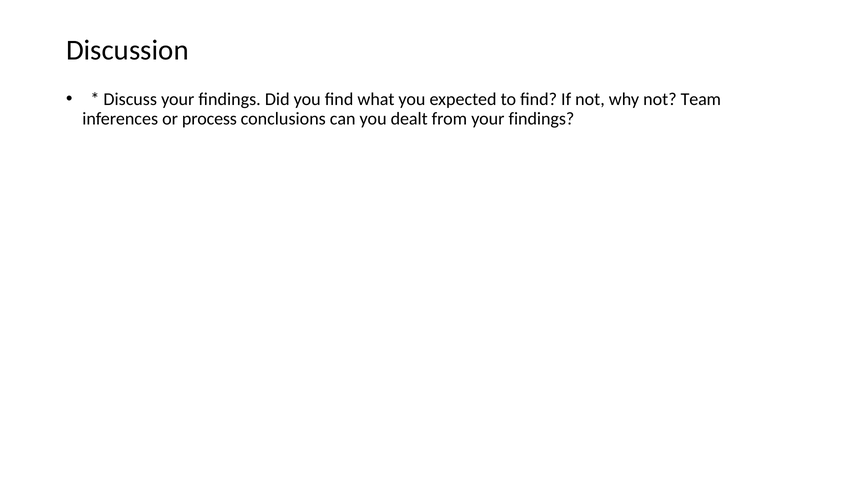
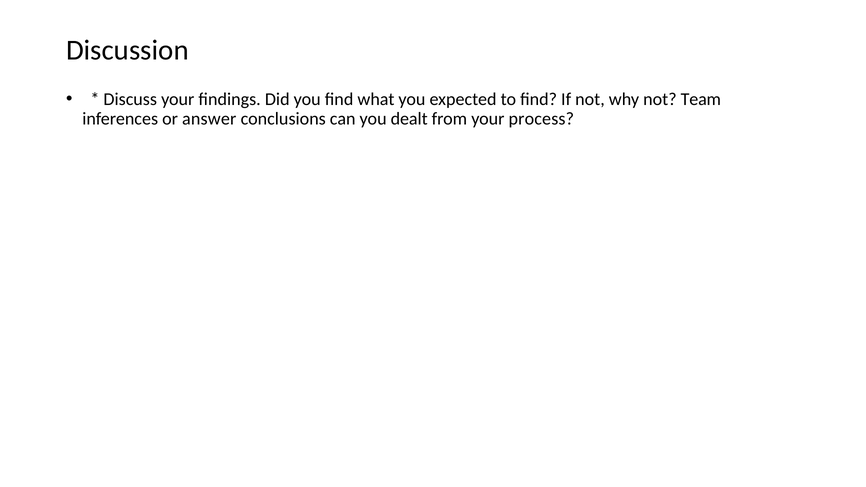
process: process -> answer
from your findings: findings -> process
